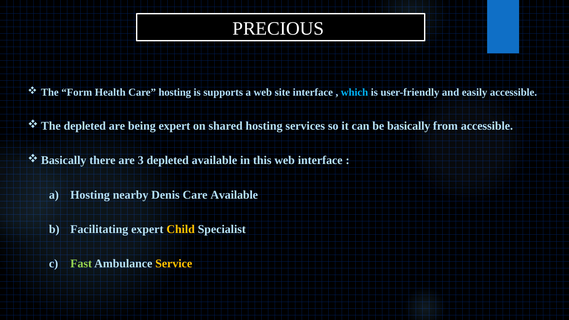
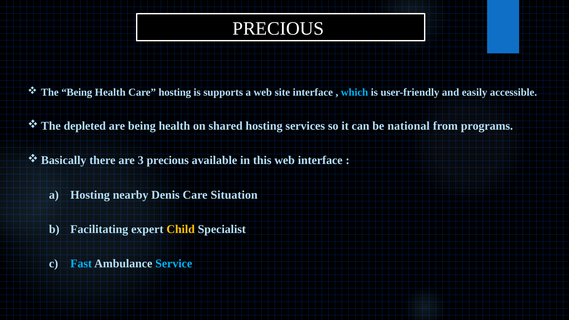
The Form: Form -> Being
are being expert: expert -> health
basically: basically -> national
from accessible: accessible -> programs
3 depleted: depleted -> precious
Care Available: Available -> Situation
Fast colour: light green -> light blue
Service colour: yellow -> light blue
